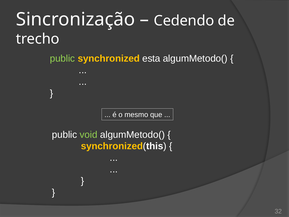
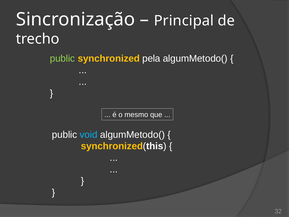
Cedendo: Cedendo -> Principal
esta: esta -> pela
void colour: light green -> light blue
